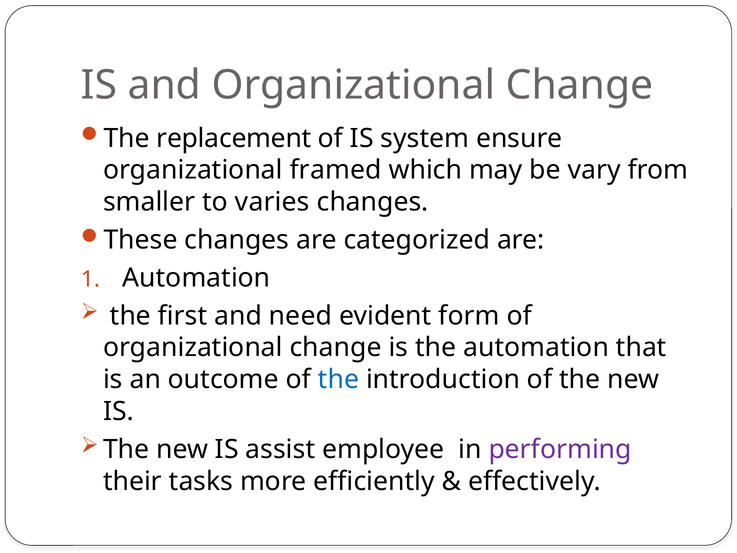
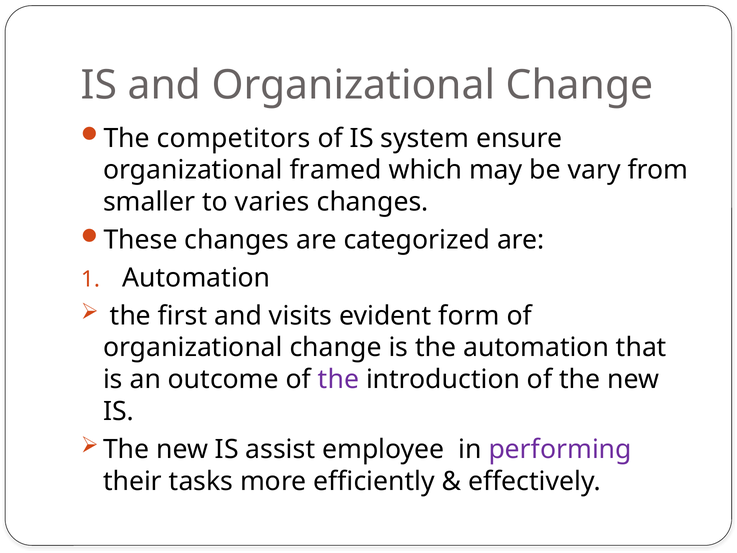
replacement: replacement -> competitors
need: need -> visits
the at (338, 379) colour: blue -> purple
